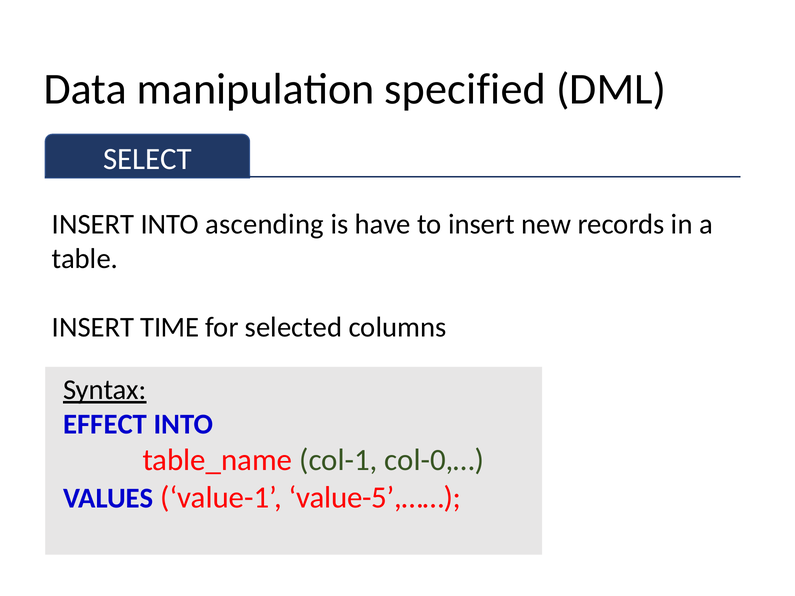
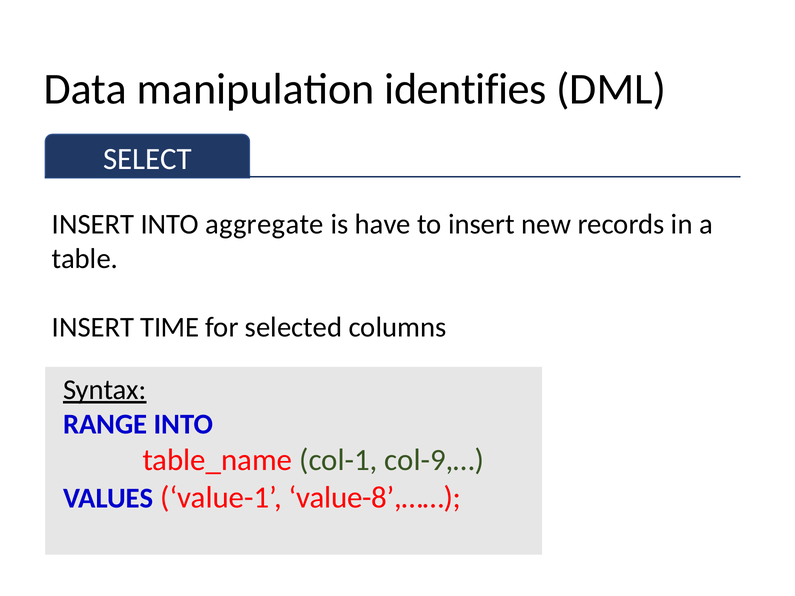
specified: specified -> identifies
ascending: ascending -> aggregate
EFFECT: EFFECT -> RANGE
col-0,…: col-0,… -> col-9,…
value-5’,……: value-5’,…… -> value-8’,……
